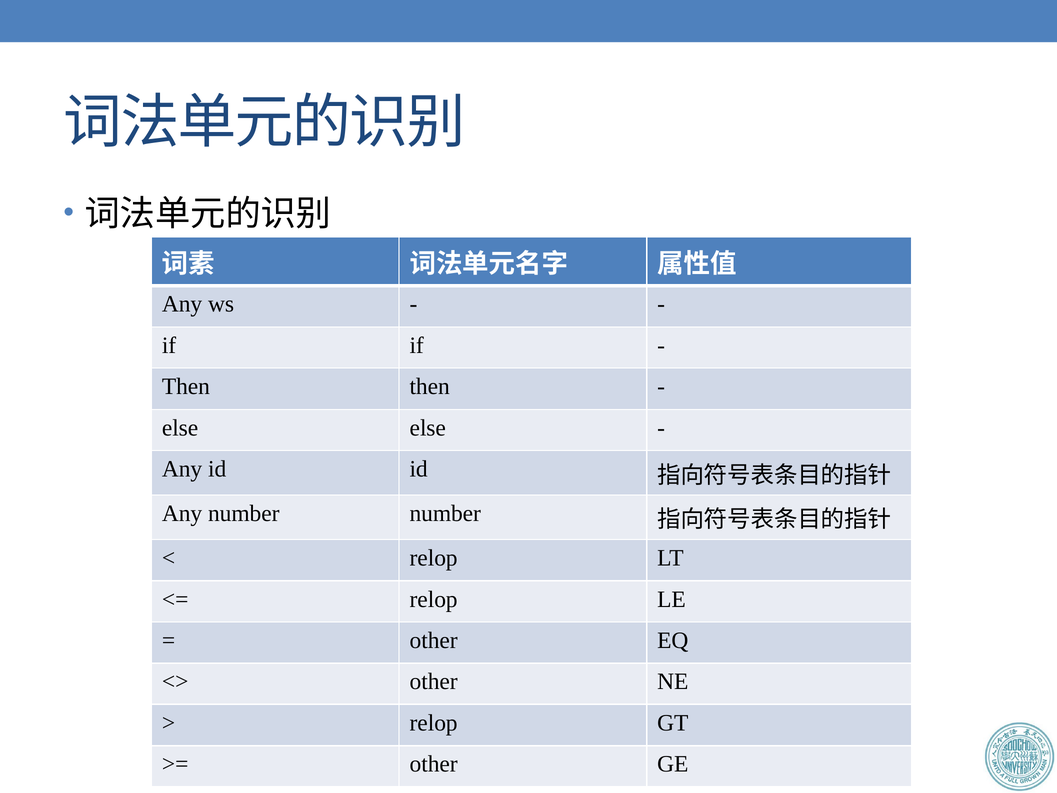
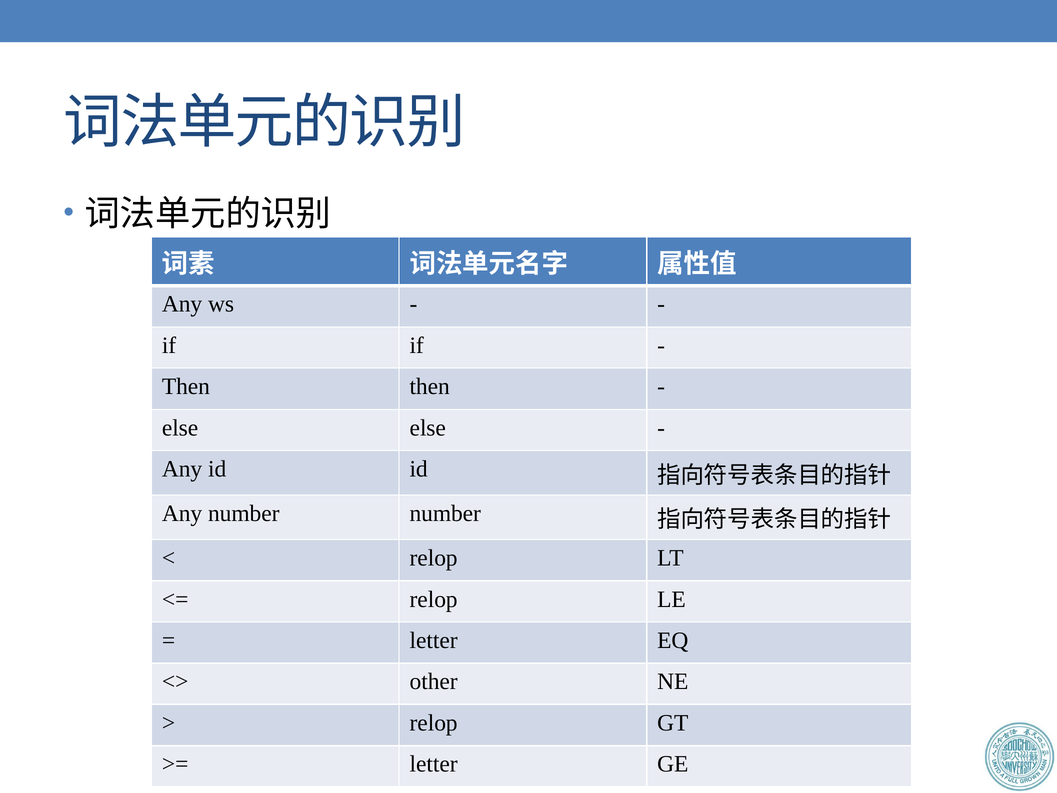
other at (434, 640): other -> letter
other at (434, 764): other -> letter
